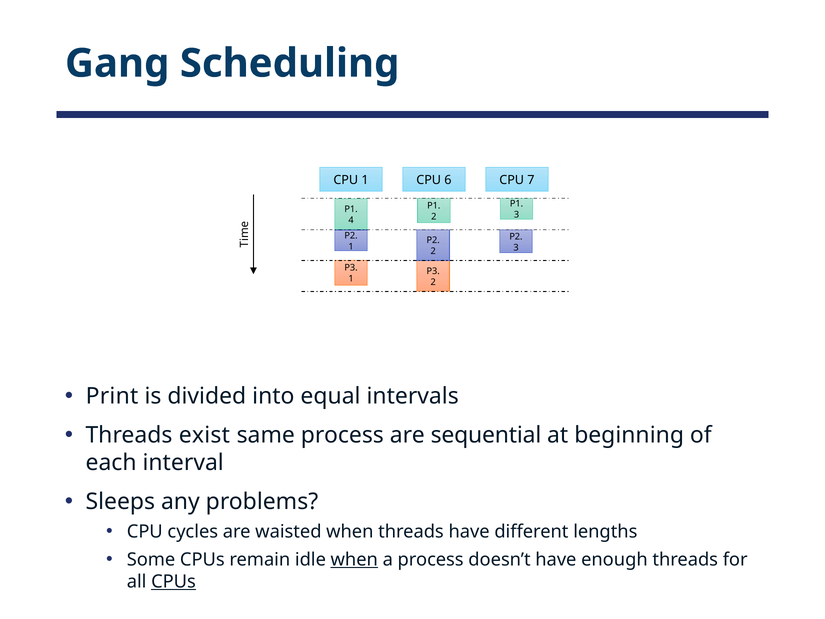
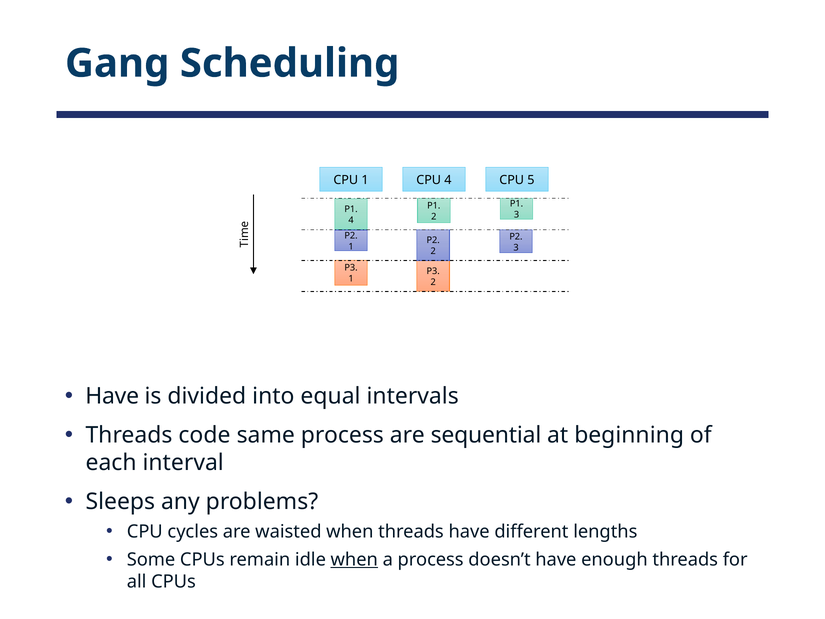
CPU 6: 6 -> 4
7: 7 -> 5
Print at (112, 396): Print -> Have
exist: exist -> code
CPUs at (174, 581) underline: present -> none
